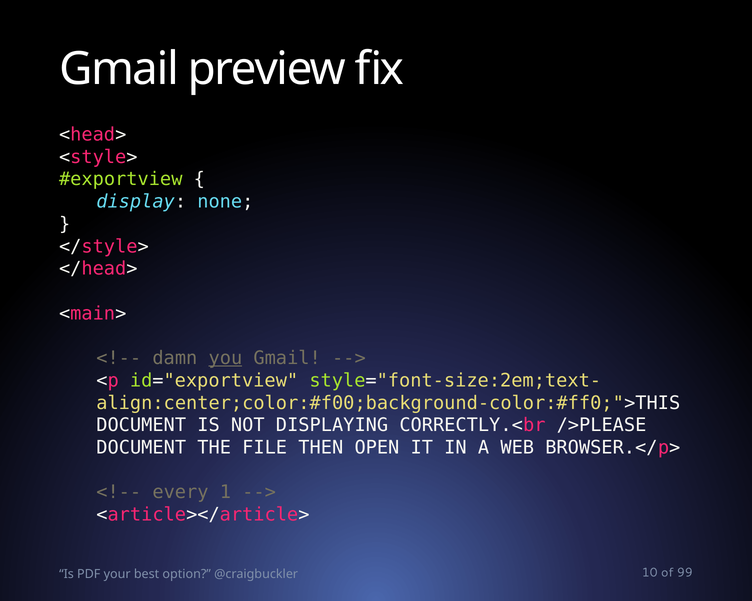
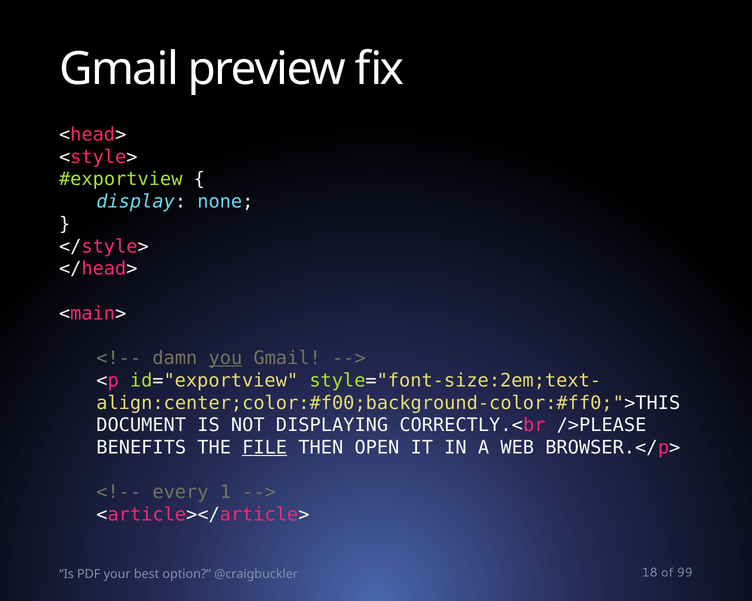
DOCUMENT at (141, 448): DOCUMENT -> BENEFITS
FILE underline: none -> present
10: 10 -> 18
